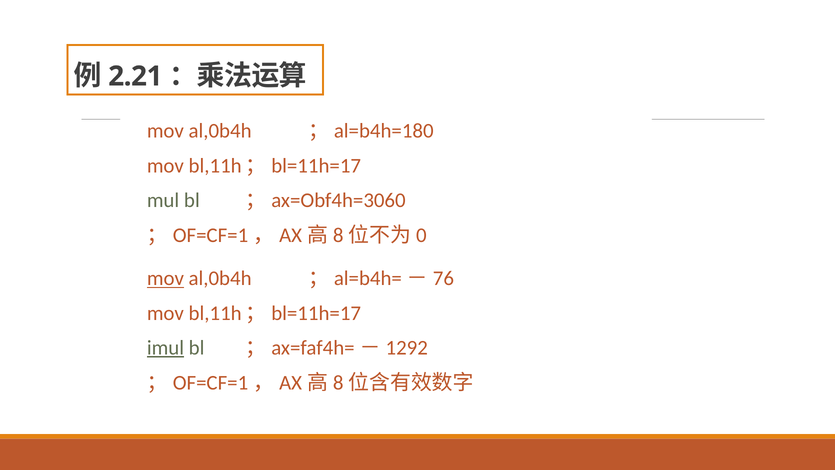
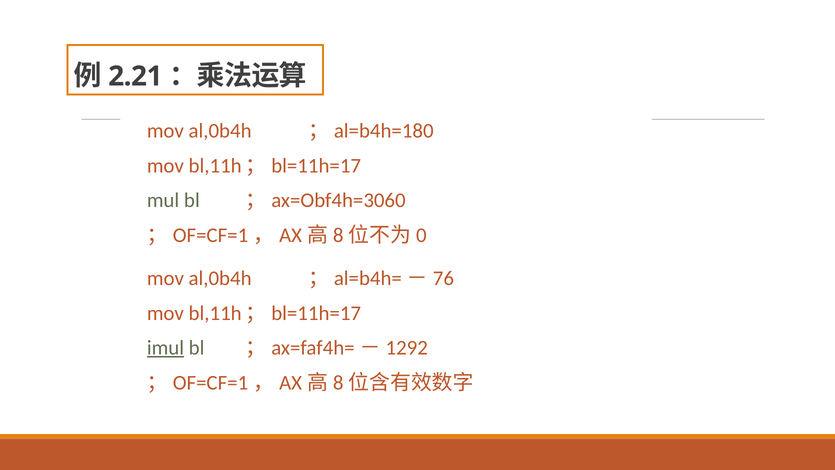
mov at (165, 278) underline: present -> none
